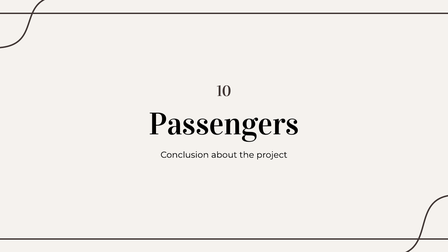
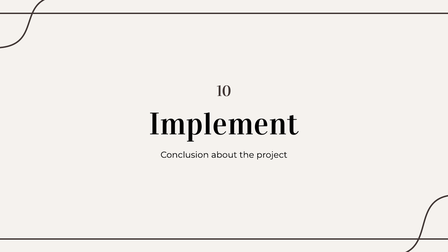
Passengers: Passengers -> Implement
